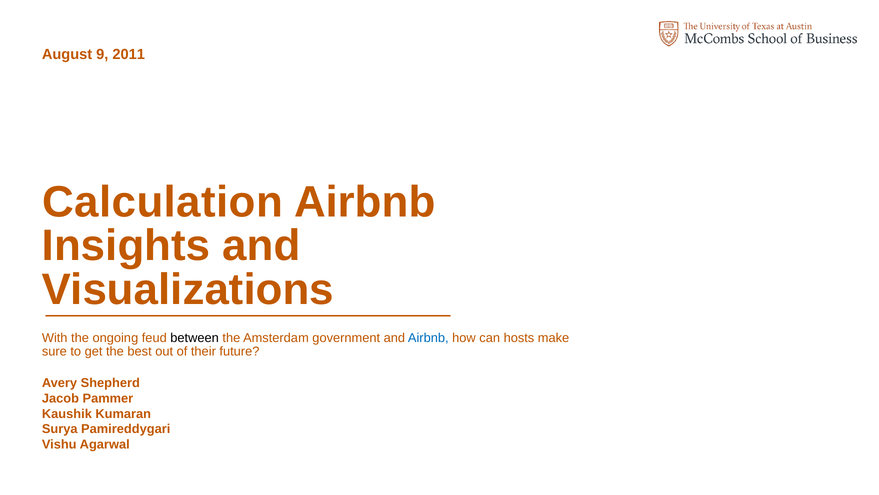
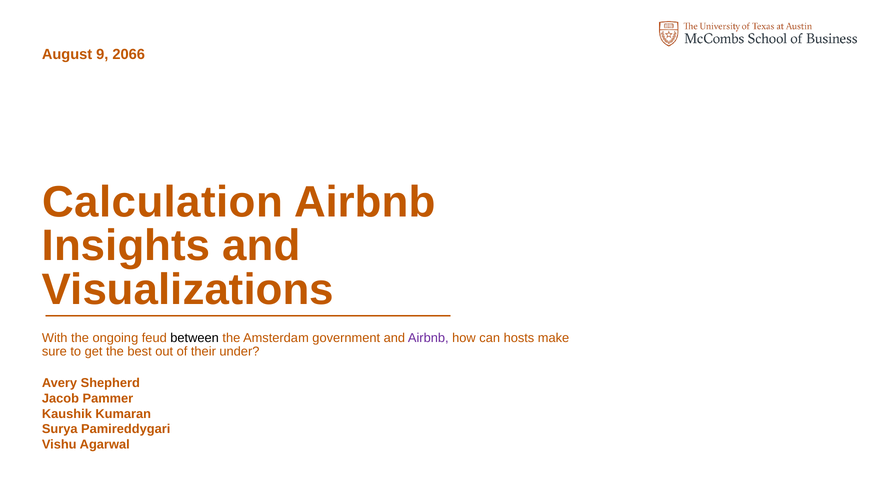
2011: 2011 -> 2066
Airbnb at (428, 337) colour: blue -> purple
future: future -> under
